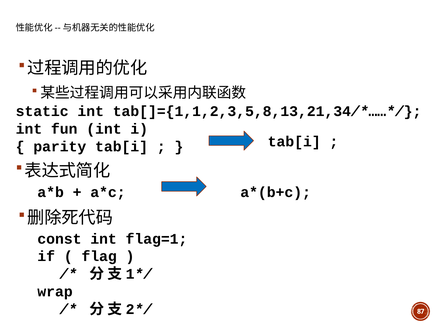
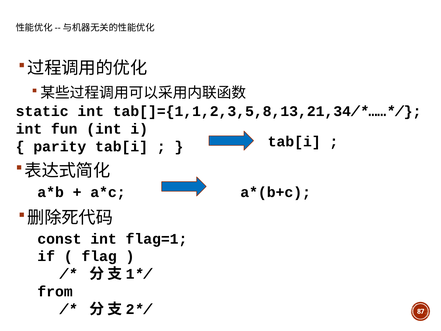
wrap: wrap -> from
